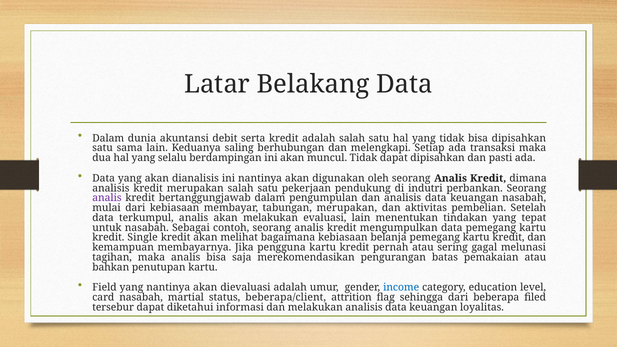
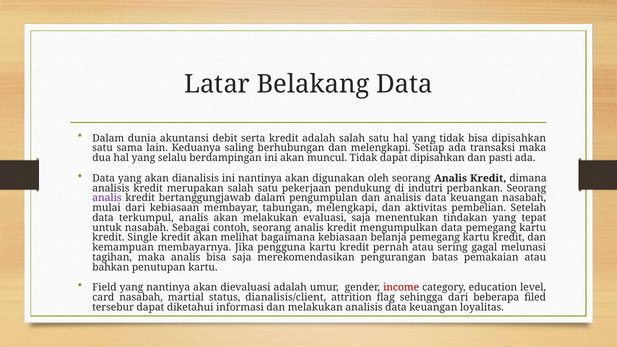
tabungan merupakan: merupakan -> melengkapi
evaluasi lain: lain -> saja
income colour: blue -> red
beberapa/client: beberapa/client -> dianalisis/client
